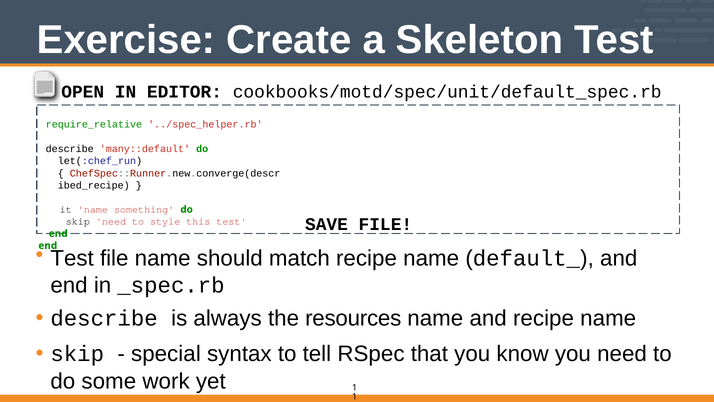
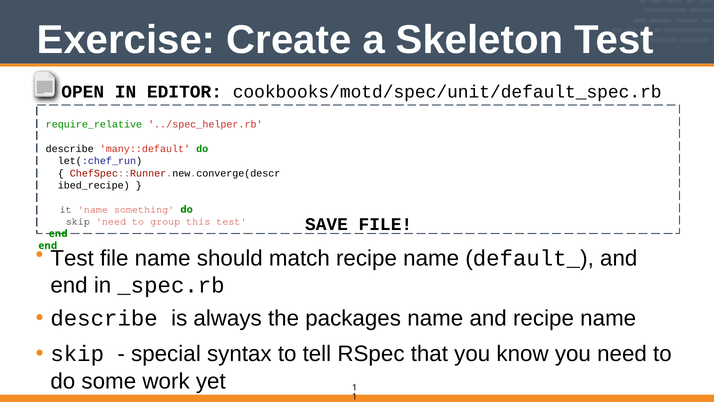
style: style -> group
resources: resources -> packages
